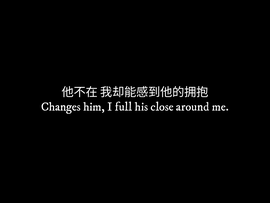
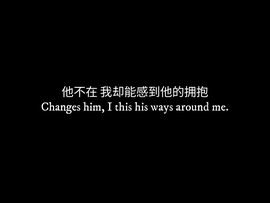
full: full -> this
close: close -> ways
